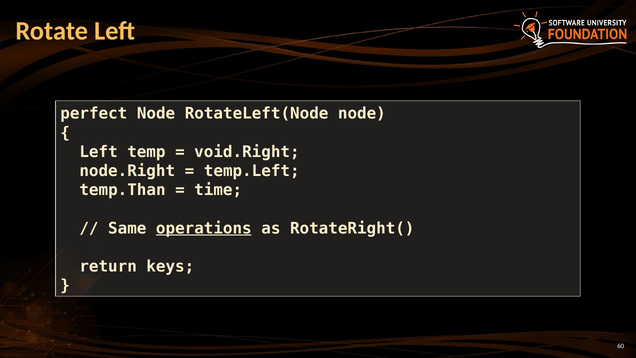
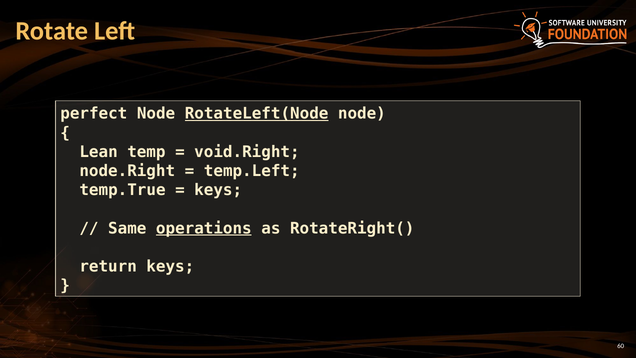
RotateLeft(Node underline: none -> present
Left at (99, 152): Left -> Lean
temp.Than: temp.Than -> temp.True
time at (218, 190): time -> keys
